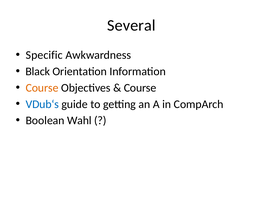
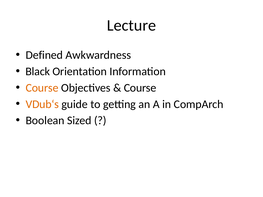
Several: Several -> Lecture
Specific: Specific -> Defined
VDub‘s colour: blue -> orange
Wahl: Wahl -> Sized
